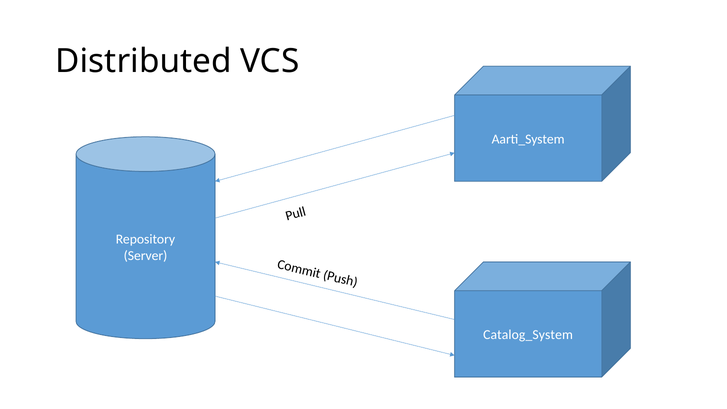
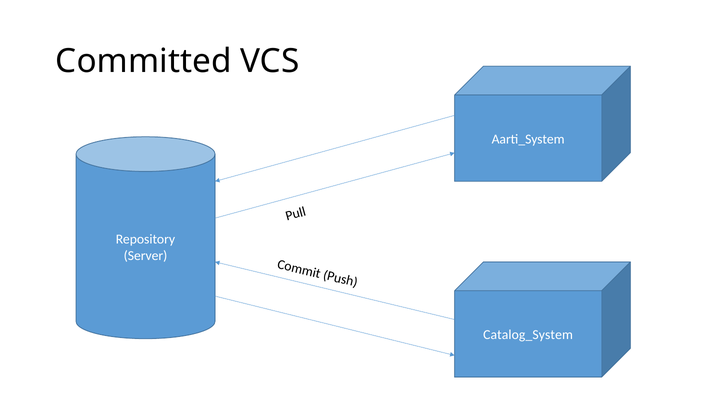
Distributed: Distributed -> Committed
